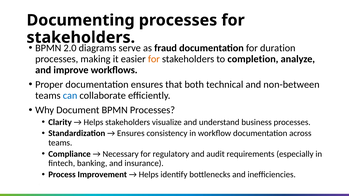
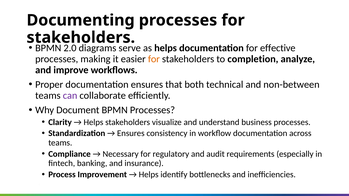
as fraud: fraud -> helps
duration: duration -> effective
can colour: blue -> purple
